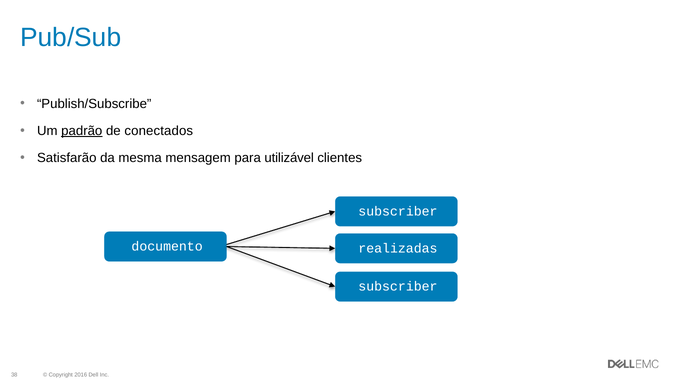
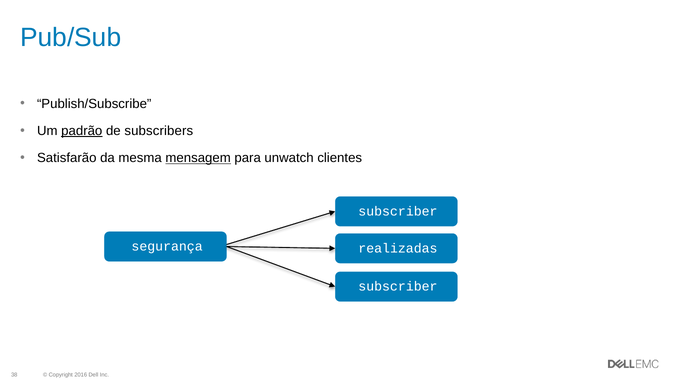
conectados: conectados -> subscribers
mensagem underline: none -> present
utilizável: utilizável -> unwatch
documento: documento -> segurança
